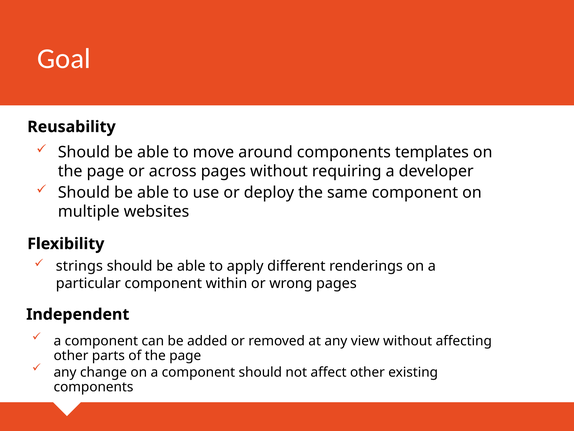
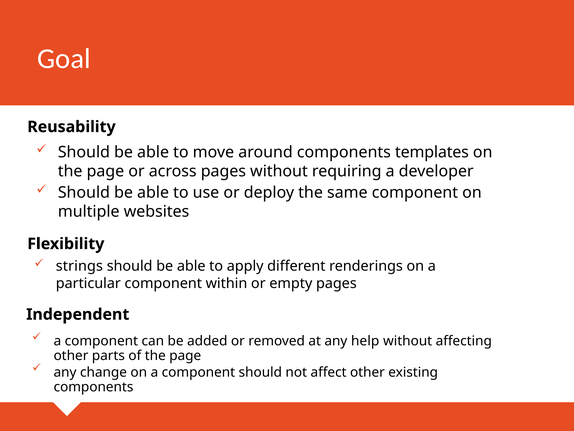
wrong: wrong -> empty
view: view -> help
